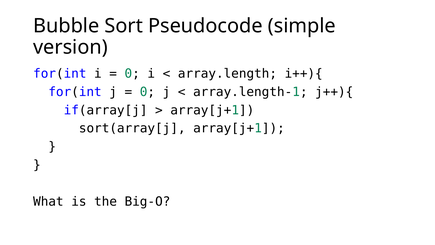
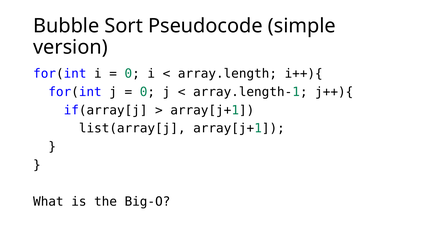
sort(array[j: sort(array[j -> list(array[j
